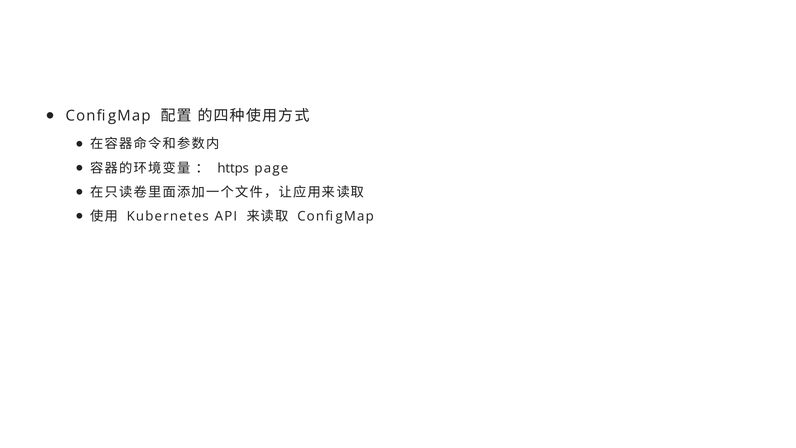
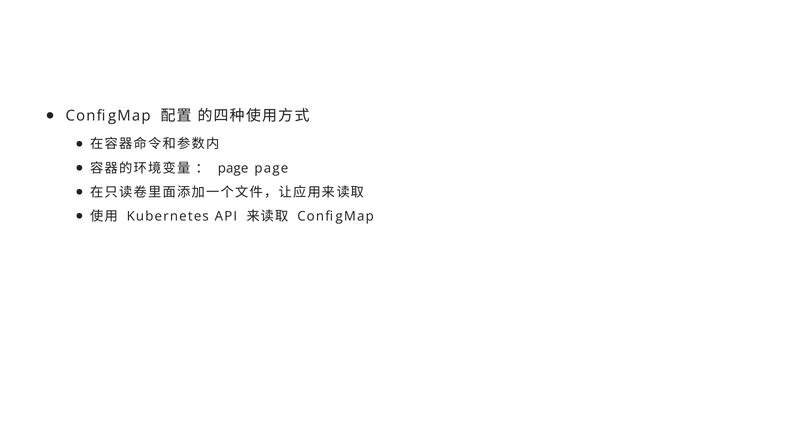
https at (233, 168): https -> page
